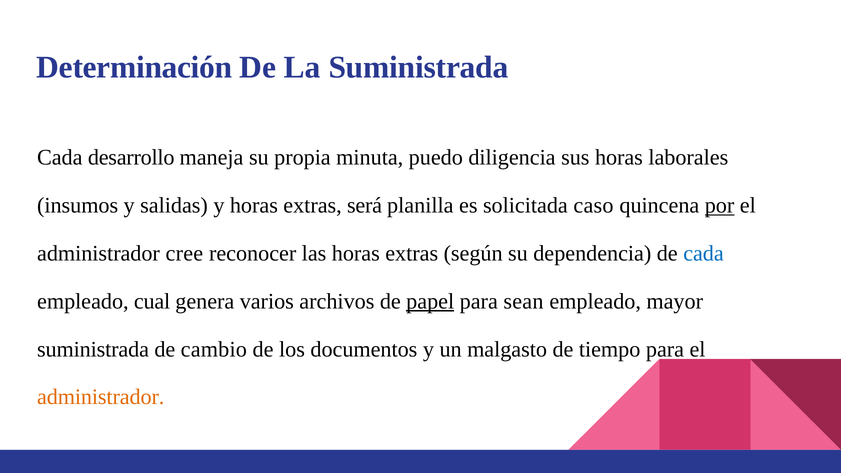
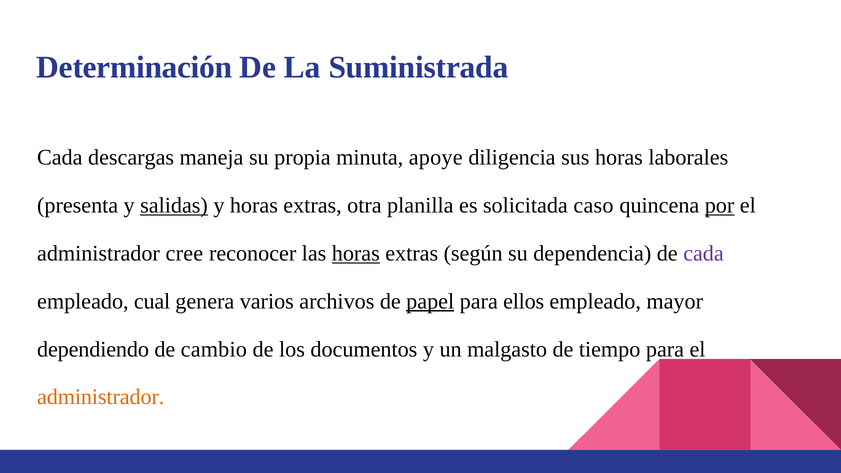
desarrollo: desarrollo -> descargas
puedo: puedo -> apoye
insumos: insumos -> presenta
salidas underline: none -> present
será: será -> otra
horas at (356, 253) underline: none -> present
cada at (704, 253) colour: blue -> purple
sean: sean -> ellos
suministrada at (93, 349): suministrada -> dependiendo
